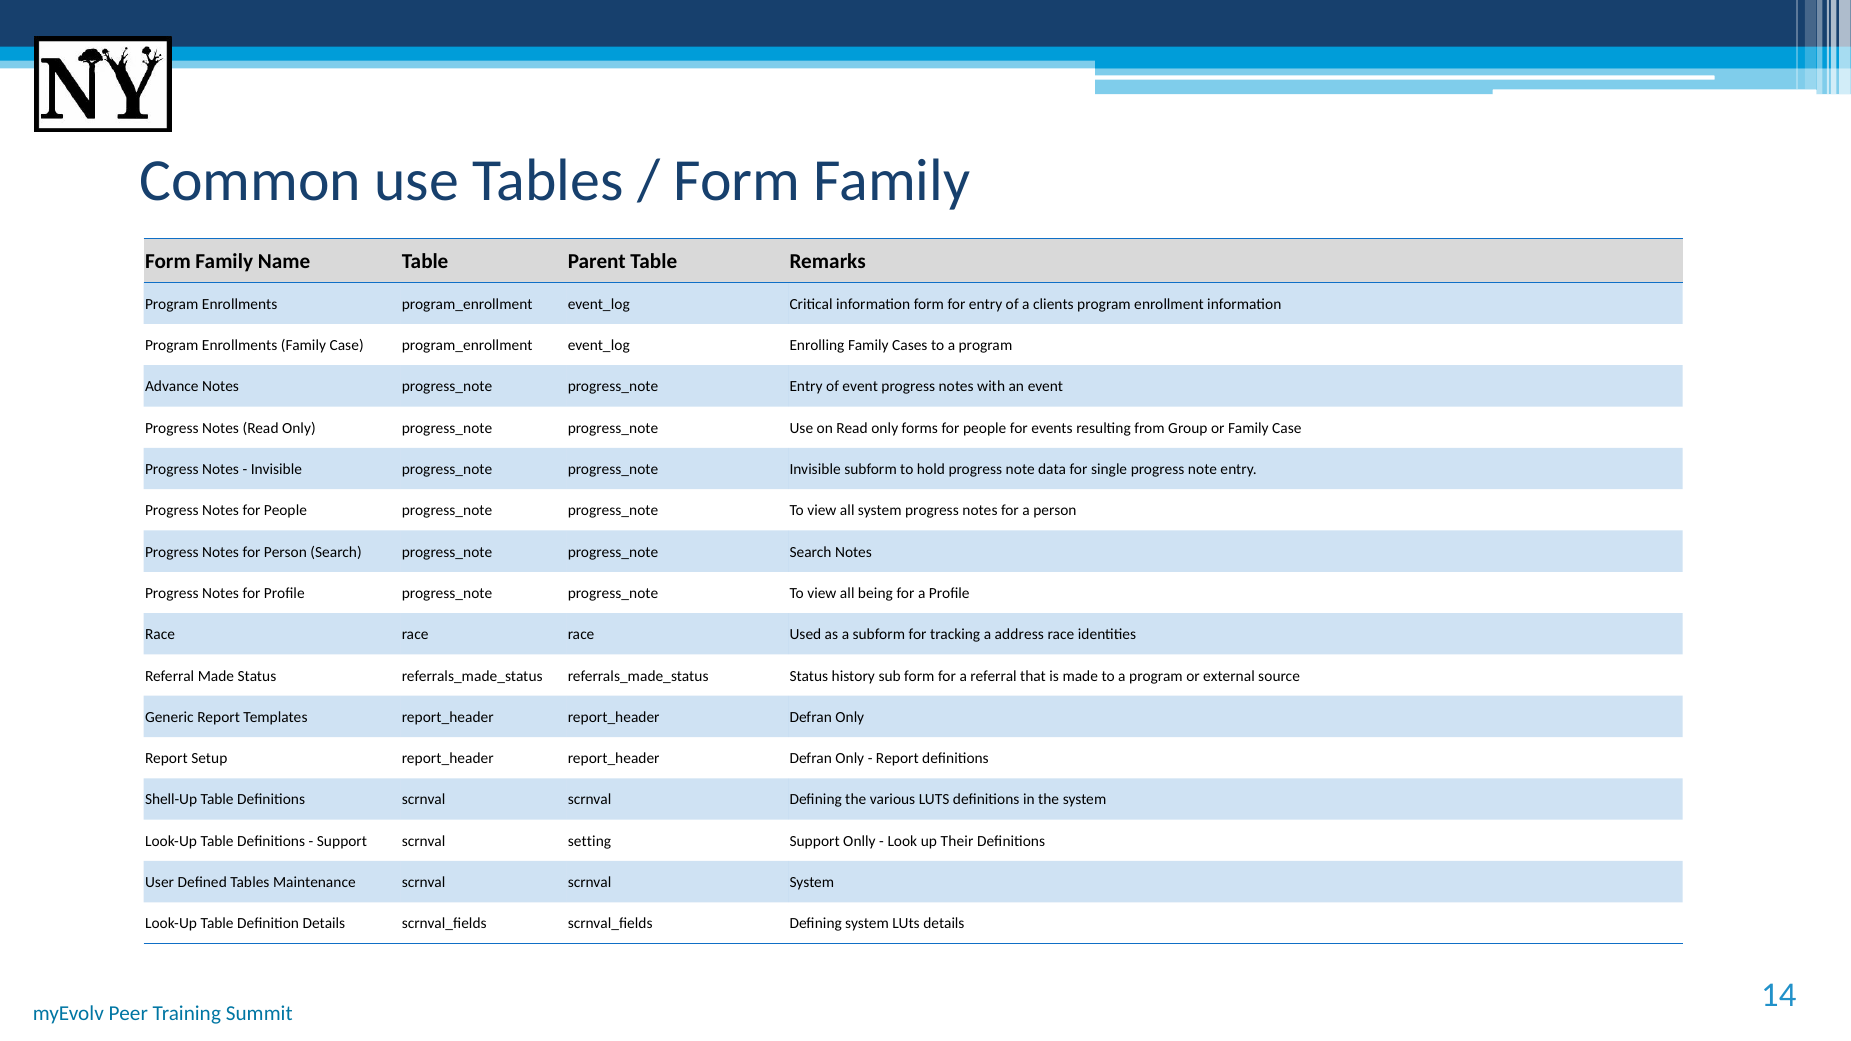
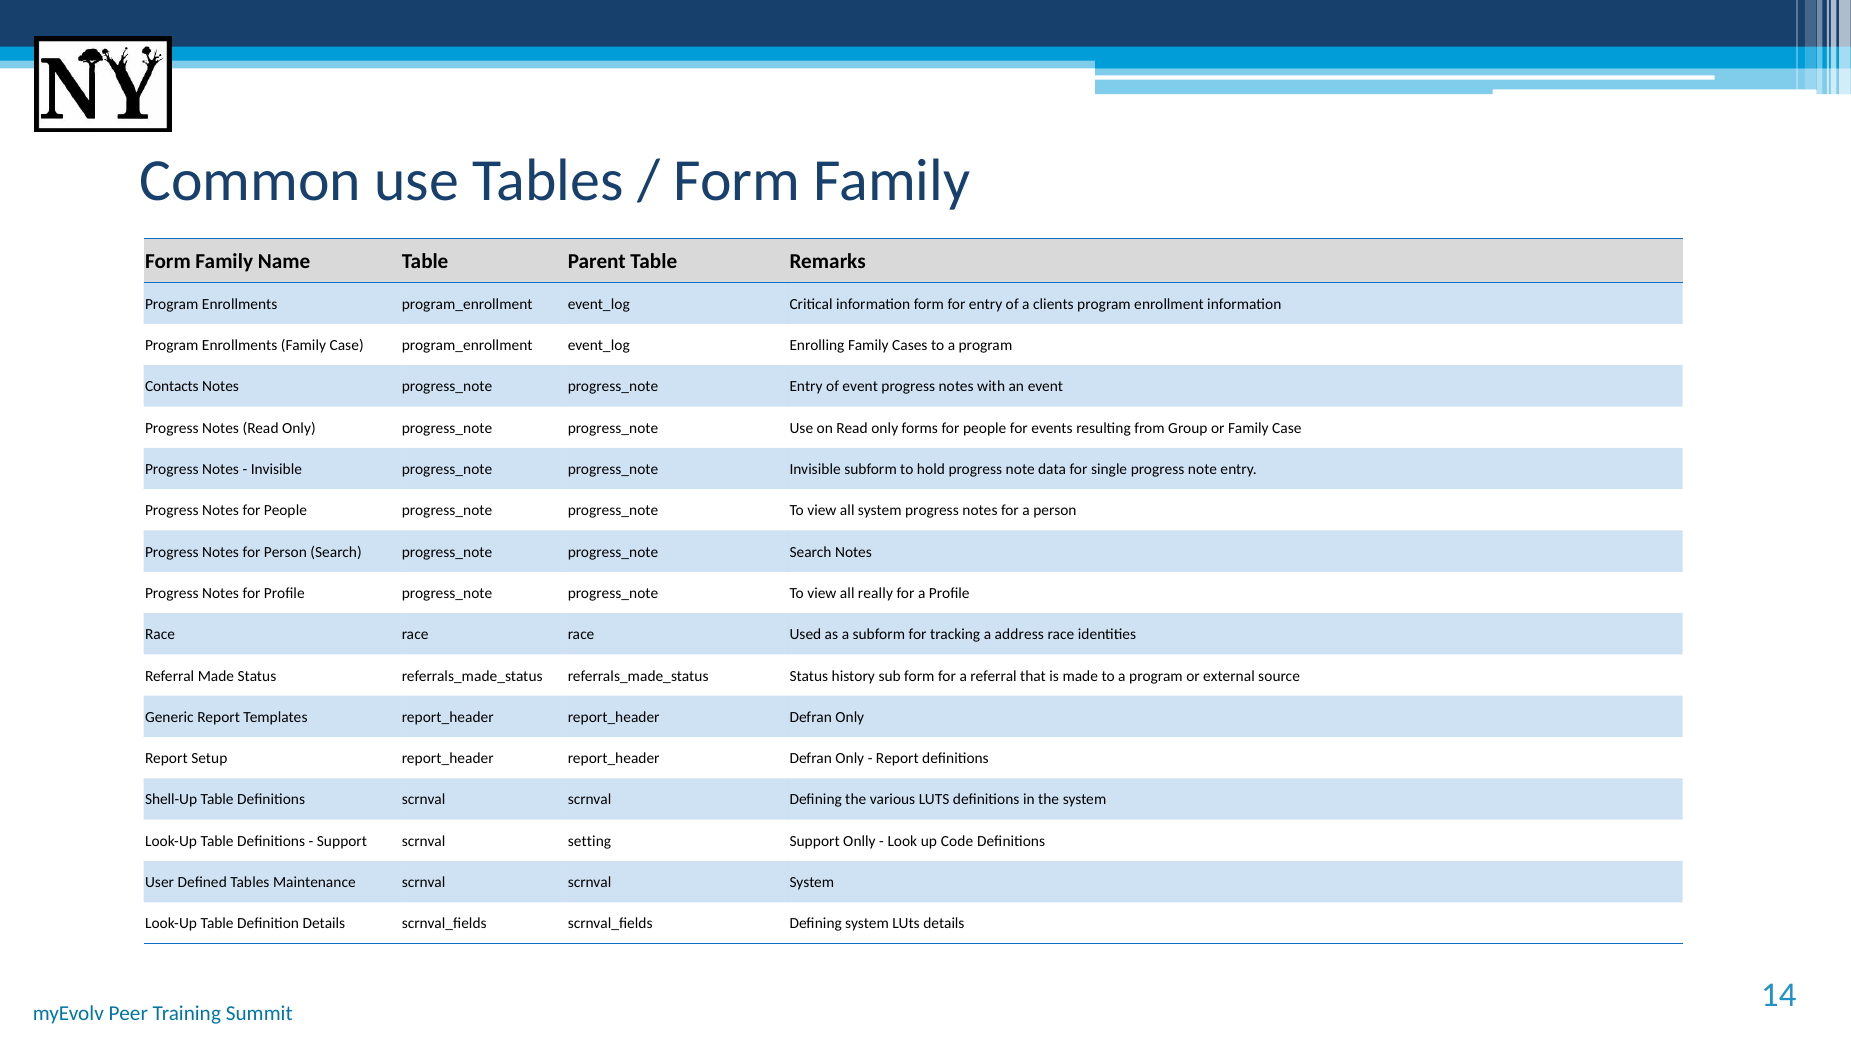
Advance: Advance -> Contacts
being: being -> really
Their: Their -> Code
